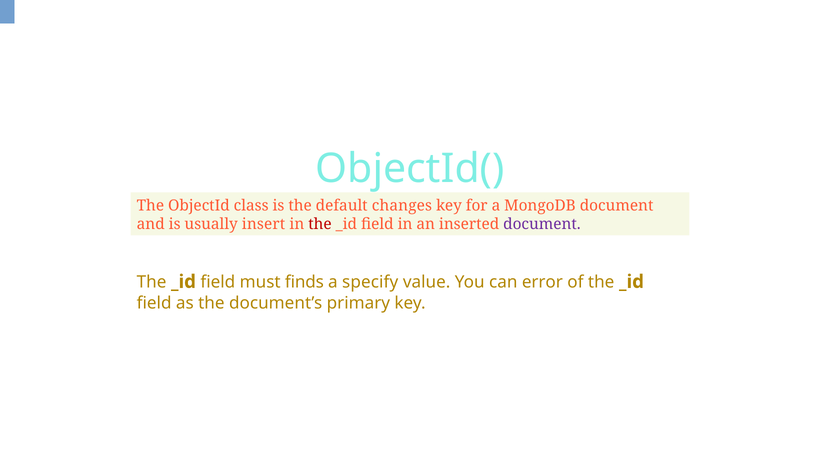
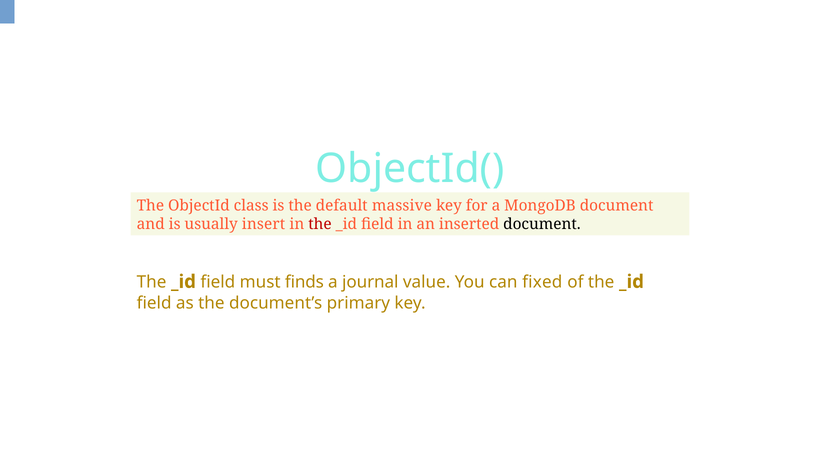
changes: changes -> massive
document at (542, 224) colour: purple -> black
specify: specify -> journal
error: error -> fixed
